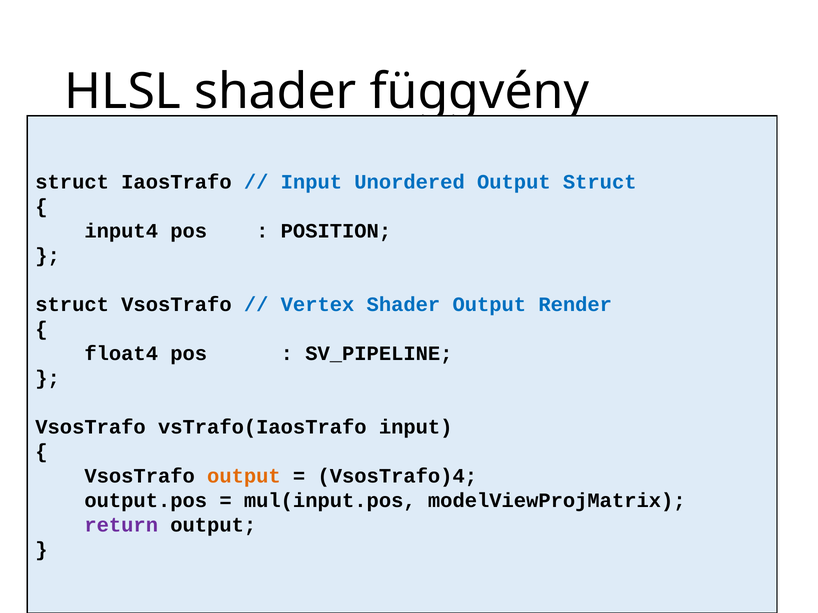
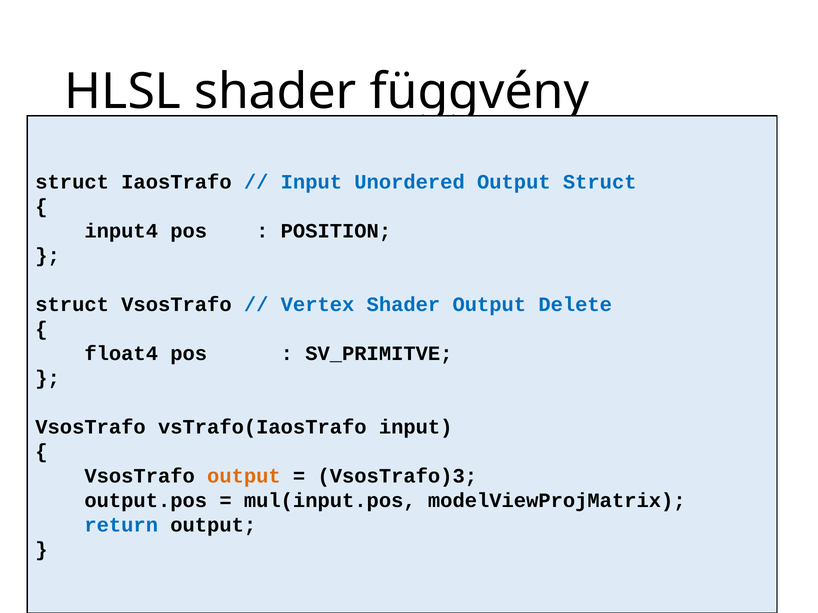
Render: Render -> Delete
SV_PIPELINE: SV_PIPELINE -> SV_PRIMITVE
VsosTrafo)4: VsosTrafo)4 -> VsosTrafo)3
return colour: purple -> blue
